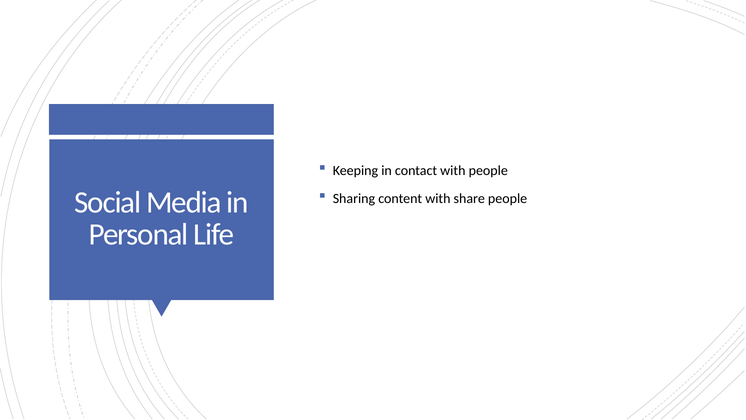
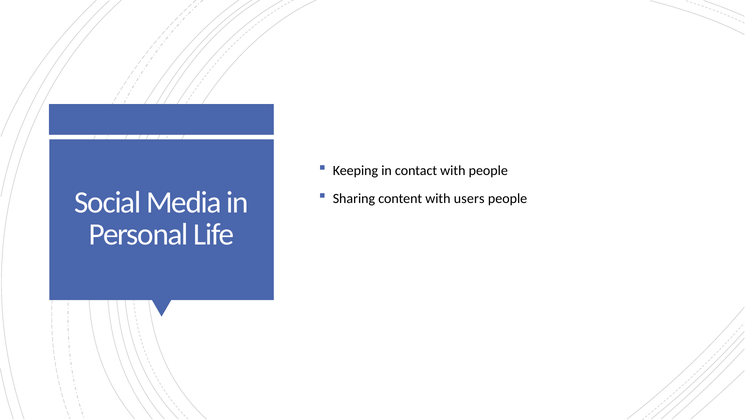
share: share -> users
